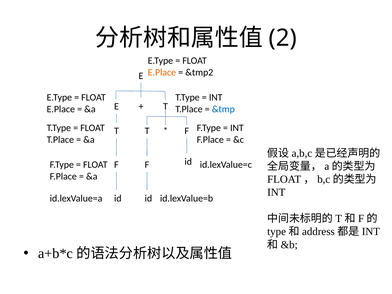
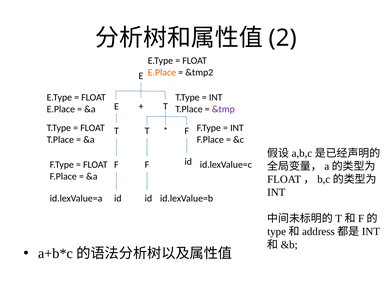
&tmp colour: blue -> purple
